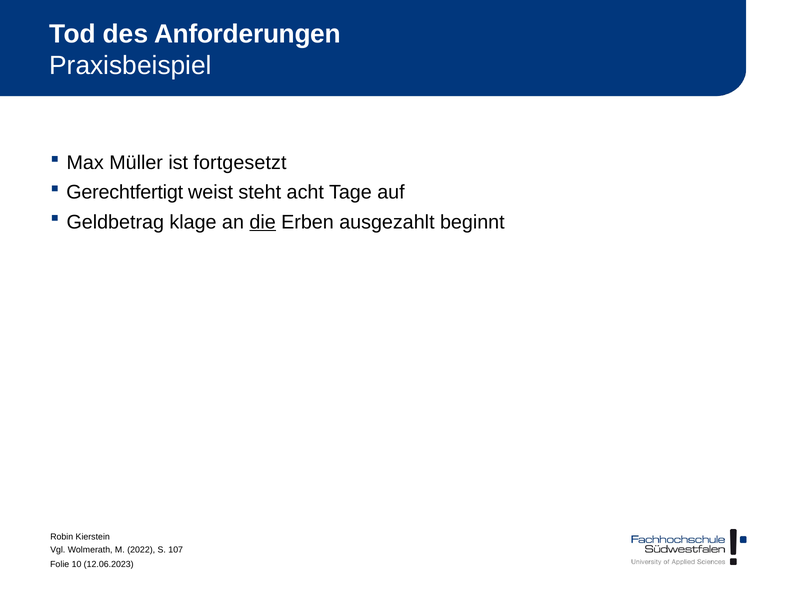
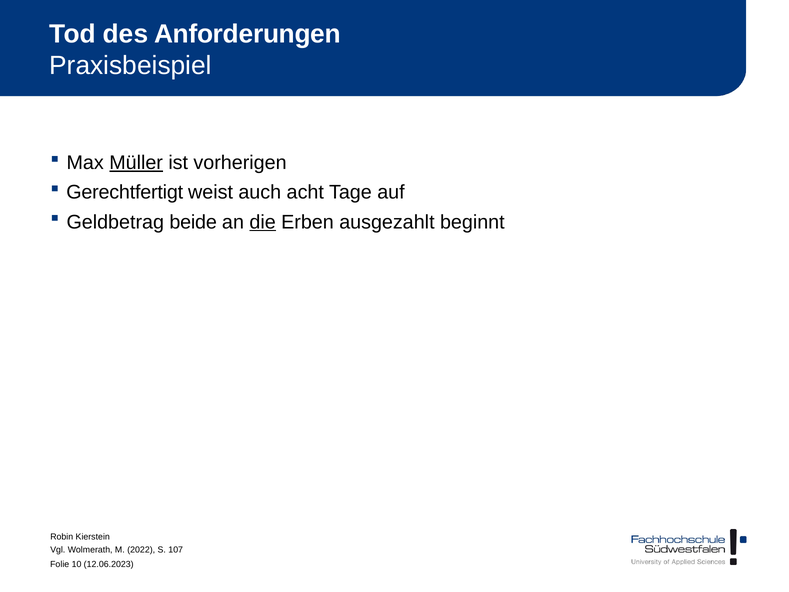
Müller underline: none -> present
fortgesetzt: fortgesetzt -> vorherigen
steht: steht -> auch
klage: klage -> beide
